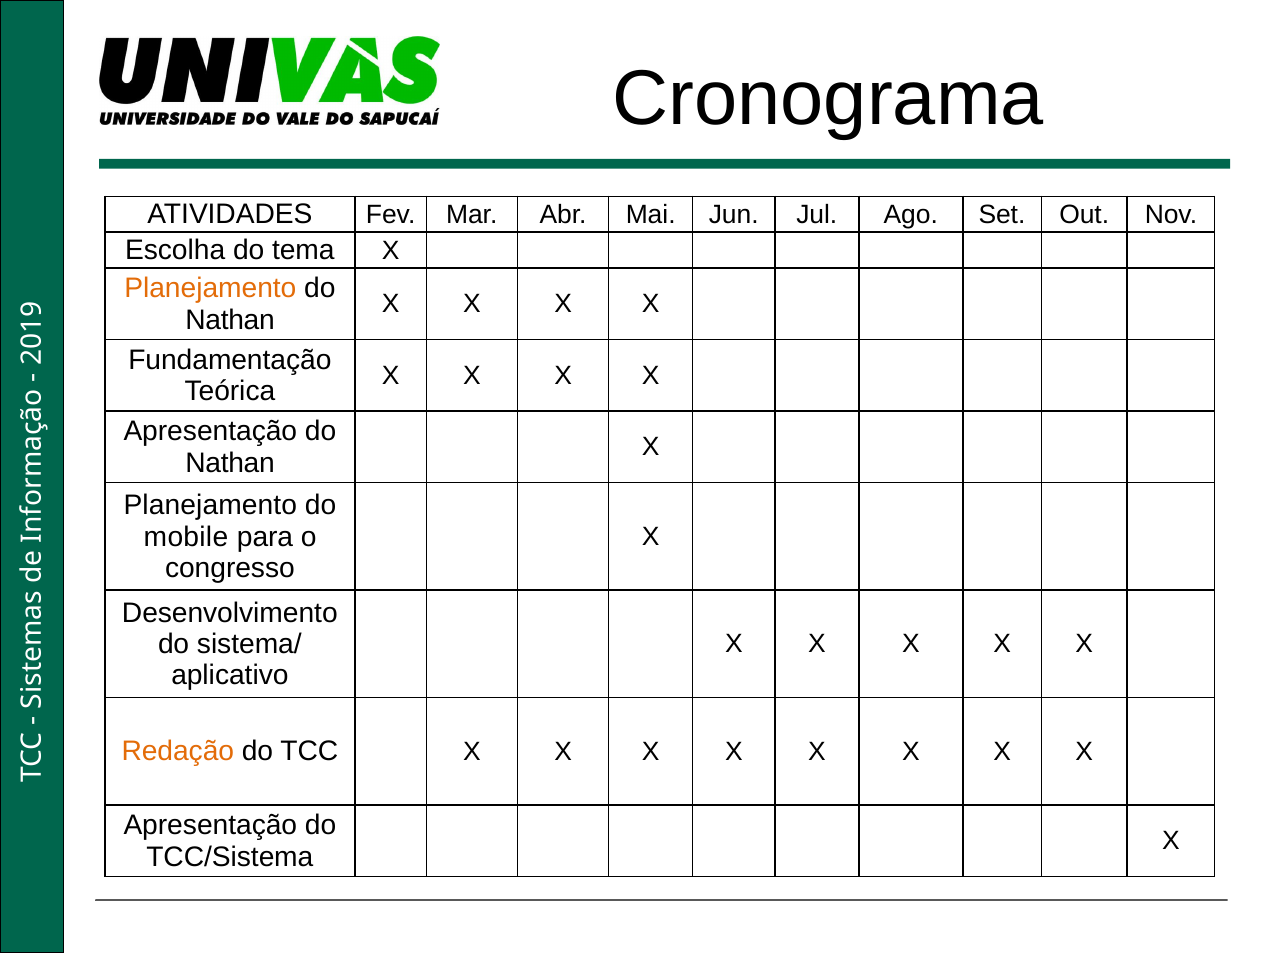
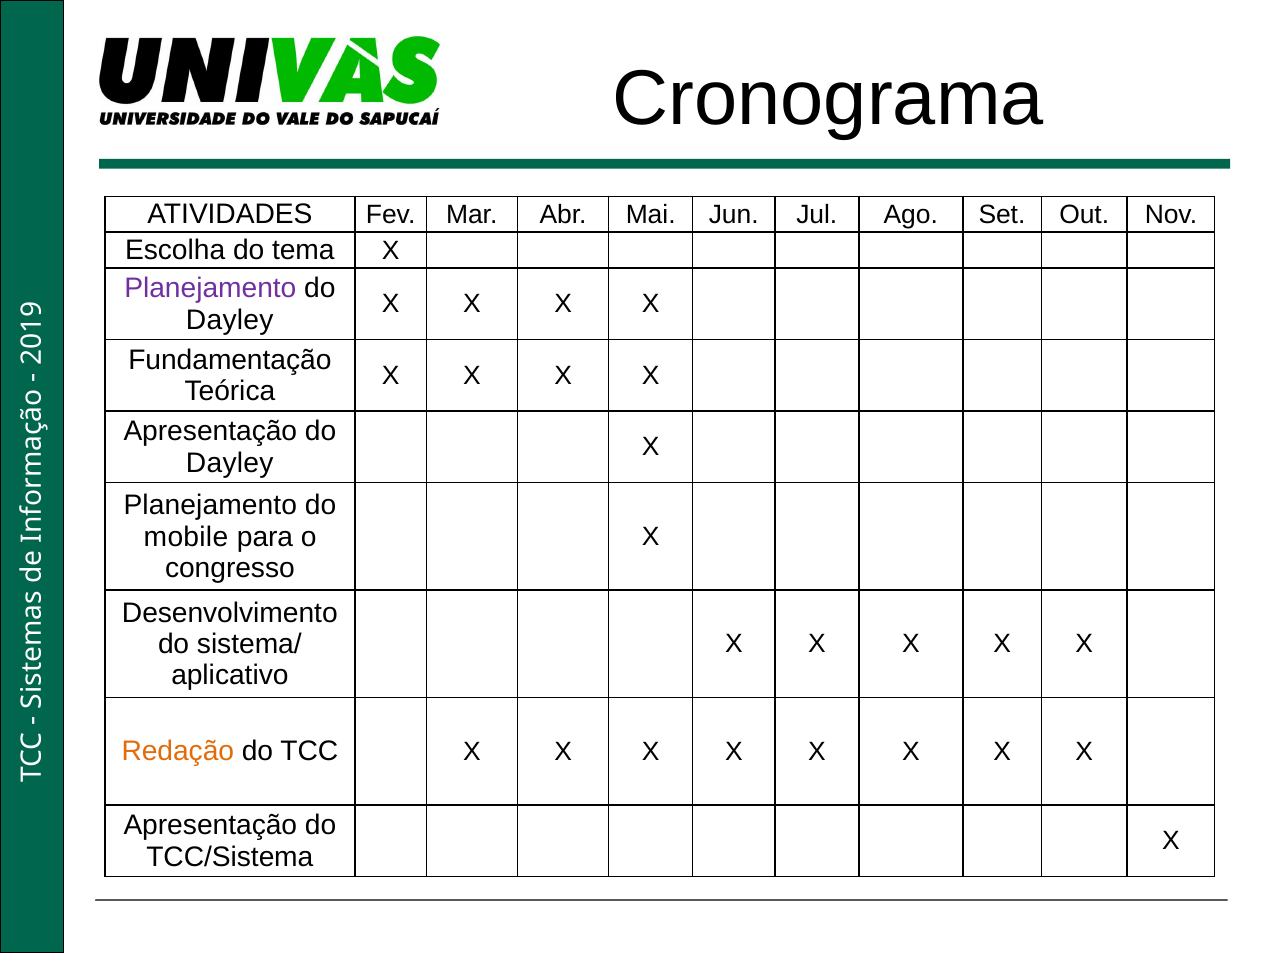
Planejamento at (210, 288) colour: orange -> purple
Nathan at (230, 320): Nathan -> Dayley
Nathan at (230, 463): Nathan -> Dayley
